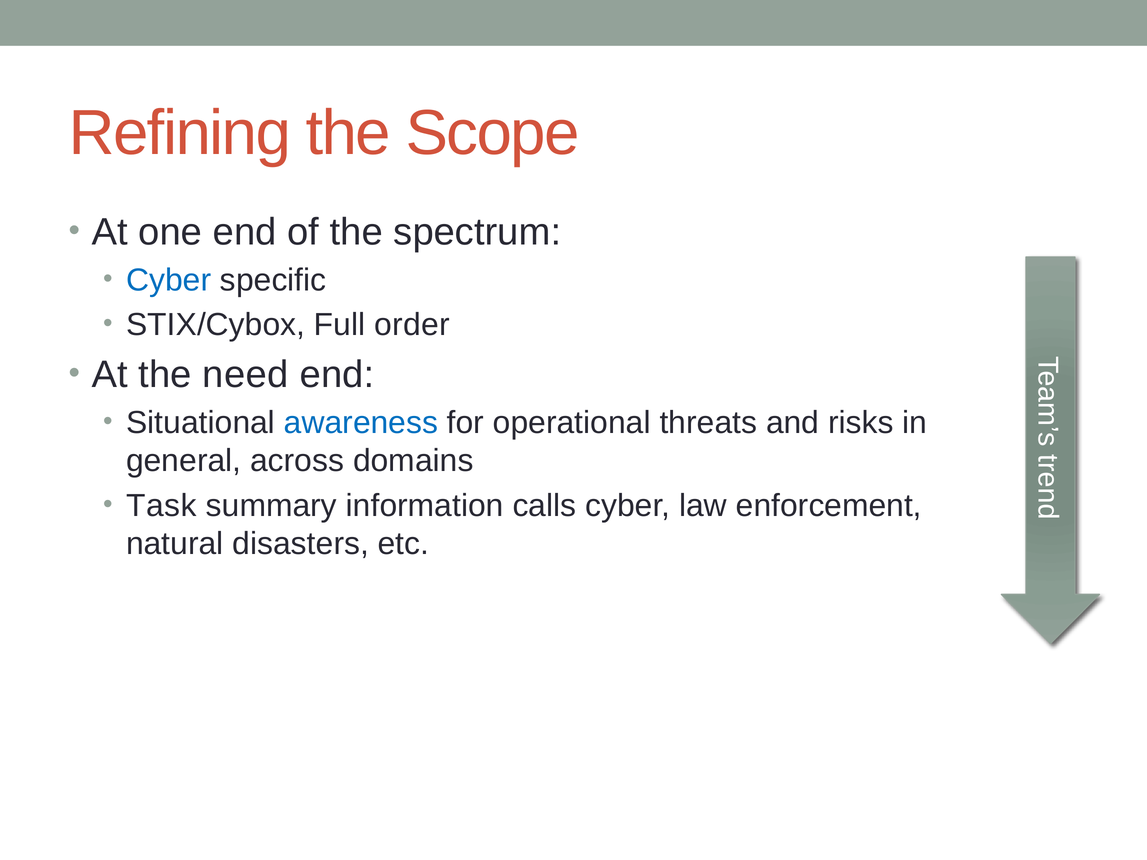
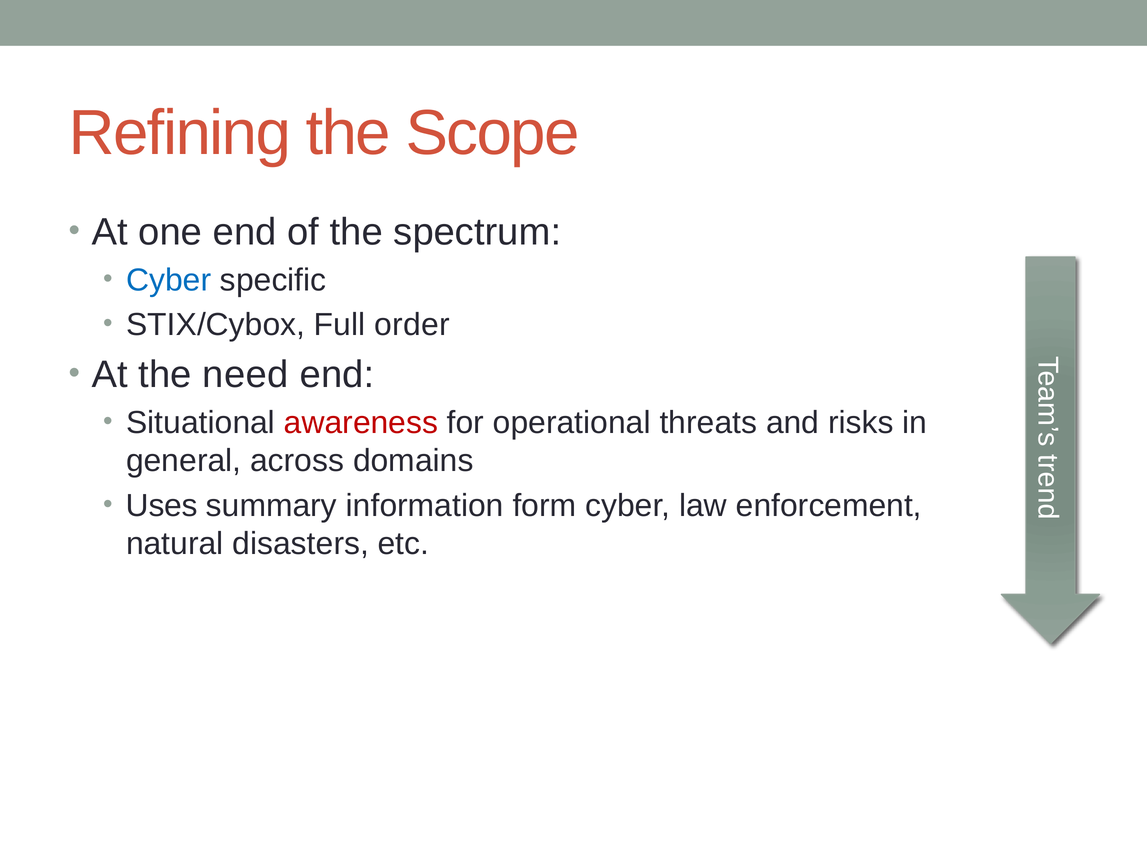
awareness colour: blue -> red
Task: Task -> Uses
calls: calls -> form
